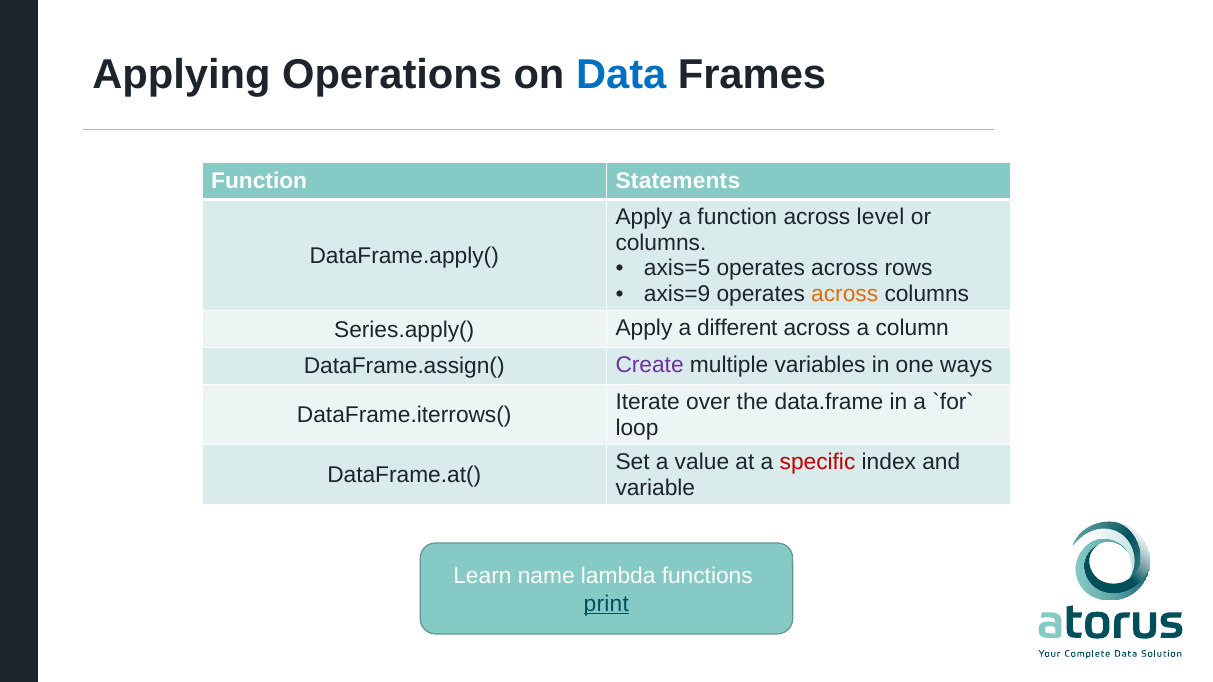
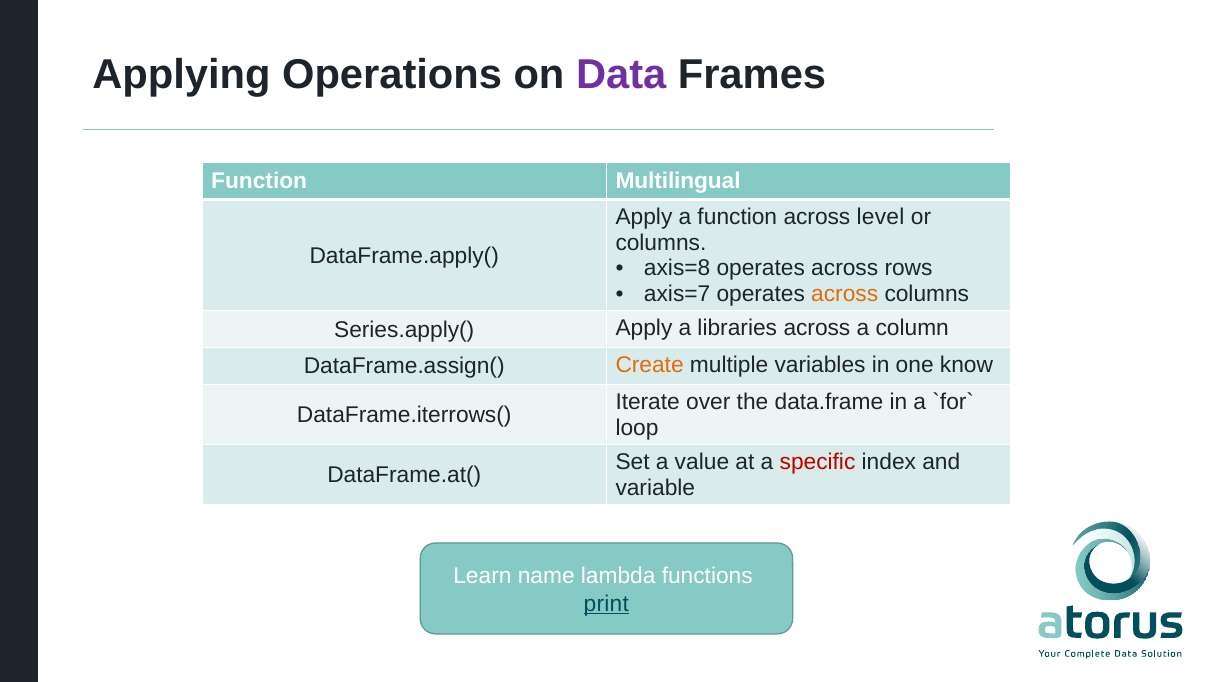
Data colour: blue -> purple
Statements: Statements -> Multilingual
axis=5: axis=5 -> axis=8
axis=9: axis=9 -> axis=7
different: different -> libraries
Create colour: purple -> orange
ways: ways -> know
